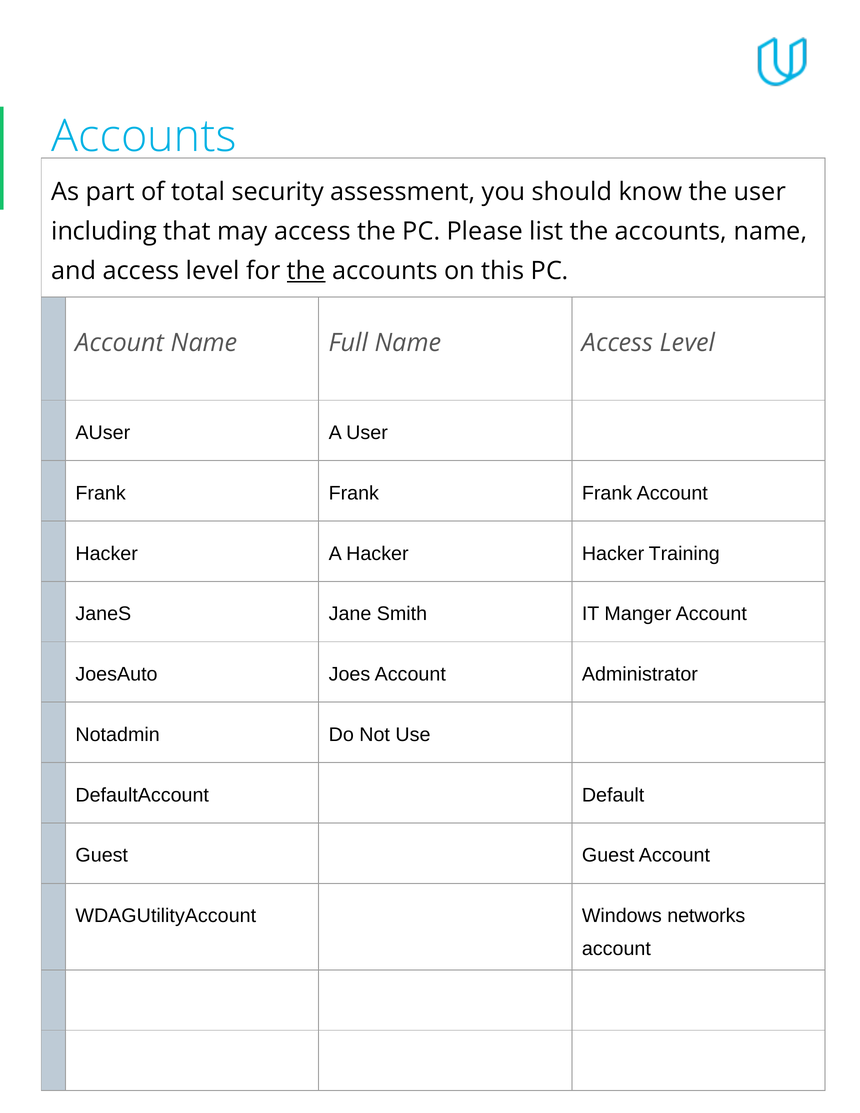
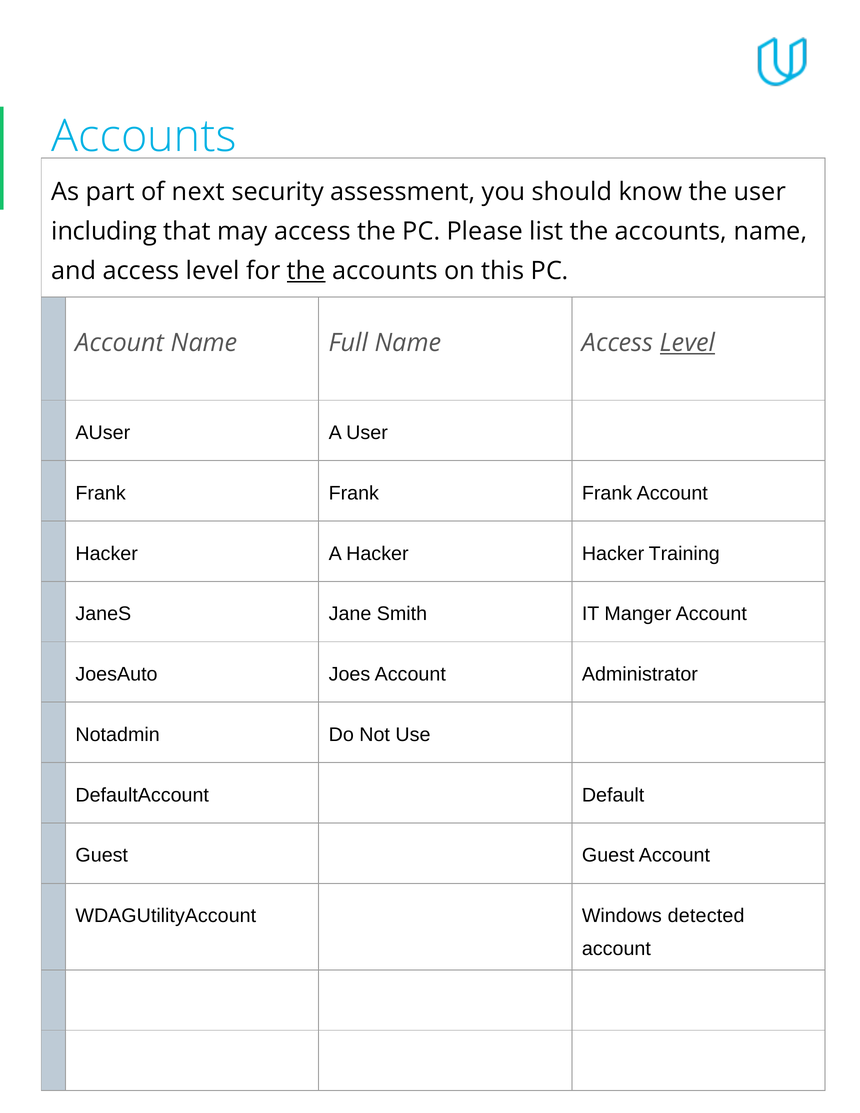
total: total -> next
Level at (688, 343) underline: none -> present
networks: networks -> detected
